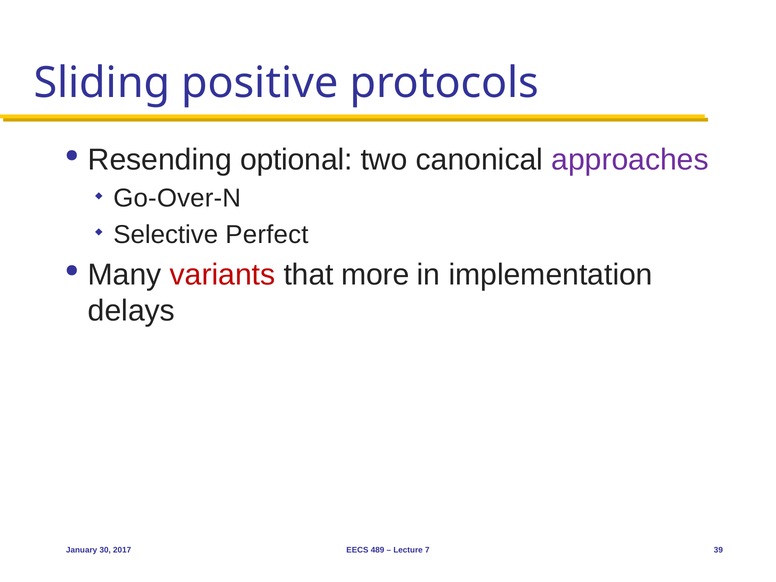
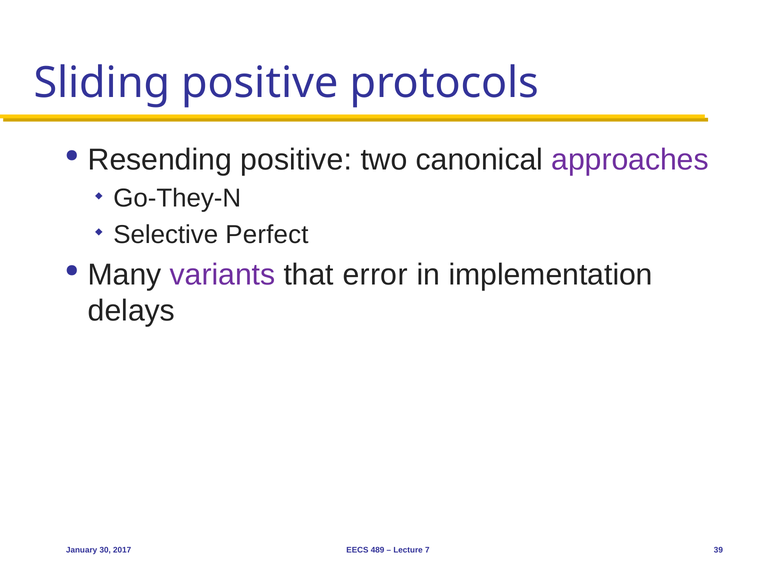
Resending optional: optional -> positive
Go-Over-N: Go-Over-N -> Go-They-N
variants colour: red -> purple
more: more -> error
